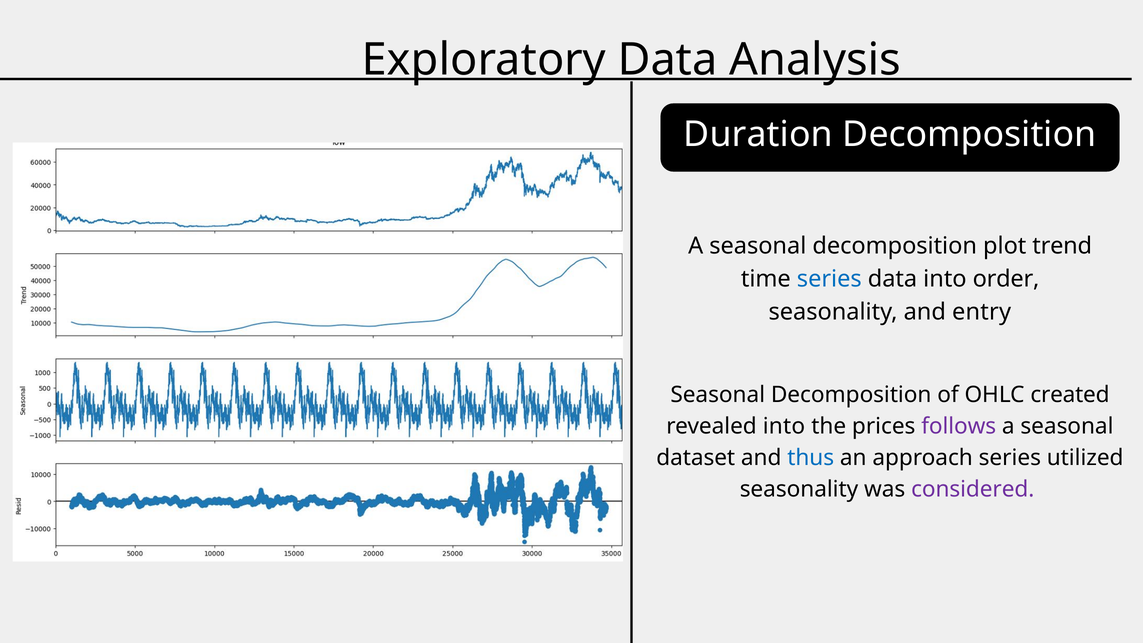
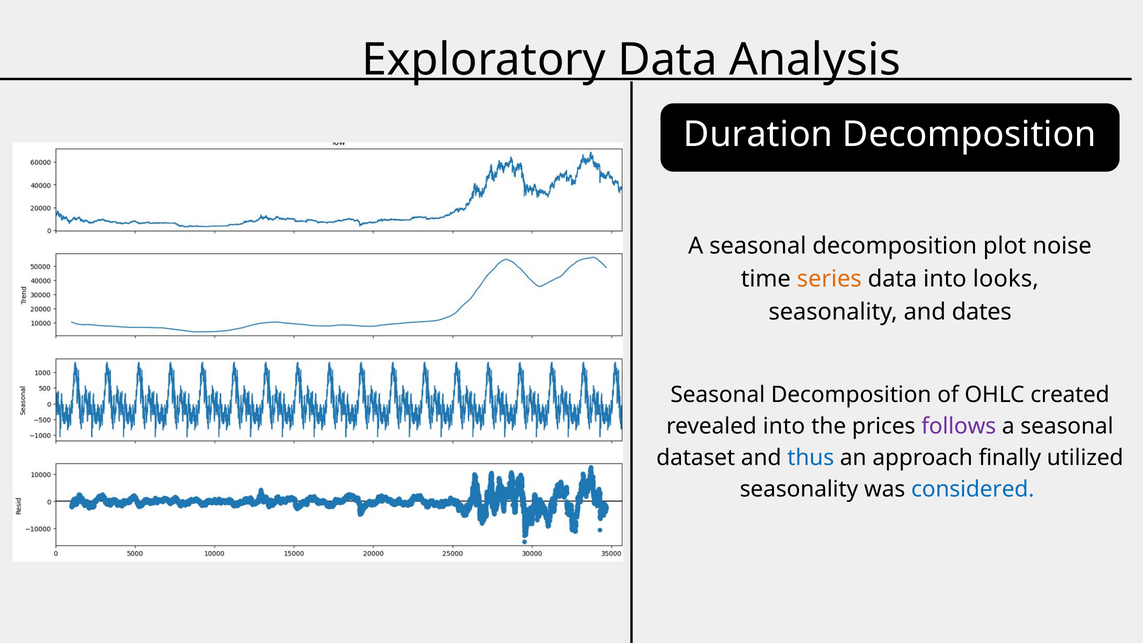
trend: trend -> noise
series at (829, 279) colour: blue -> orange
order: order -> looks
entry: entry -> dates
approach series: series -> finally
considered colour: purple -> blue
